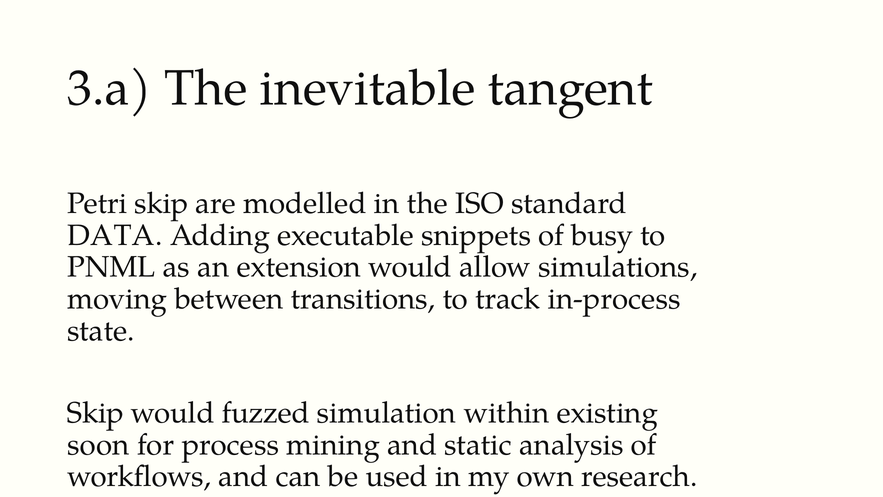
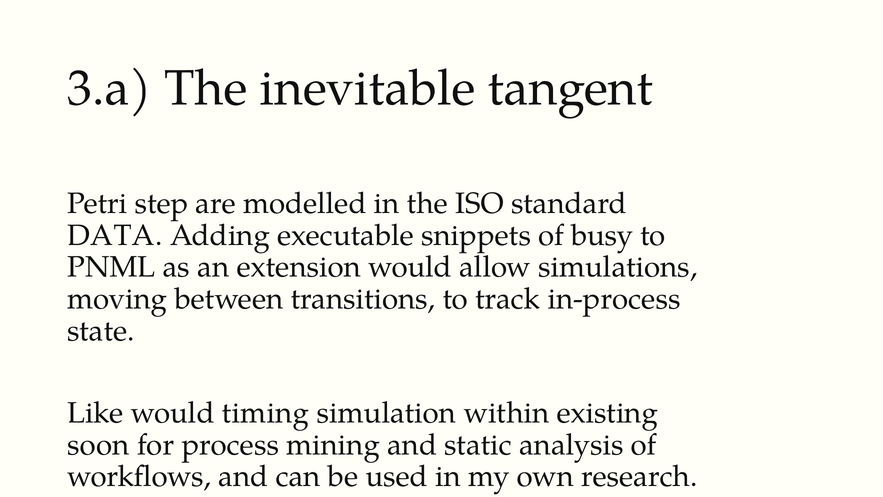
Petri skip: skip -> step
Skip at (95, 413): Skip -> Like
fuzzed: fuzzed -> timing
